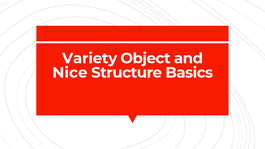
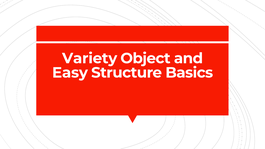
Nice: Nice -> Easy
